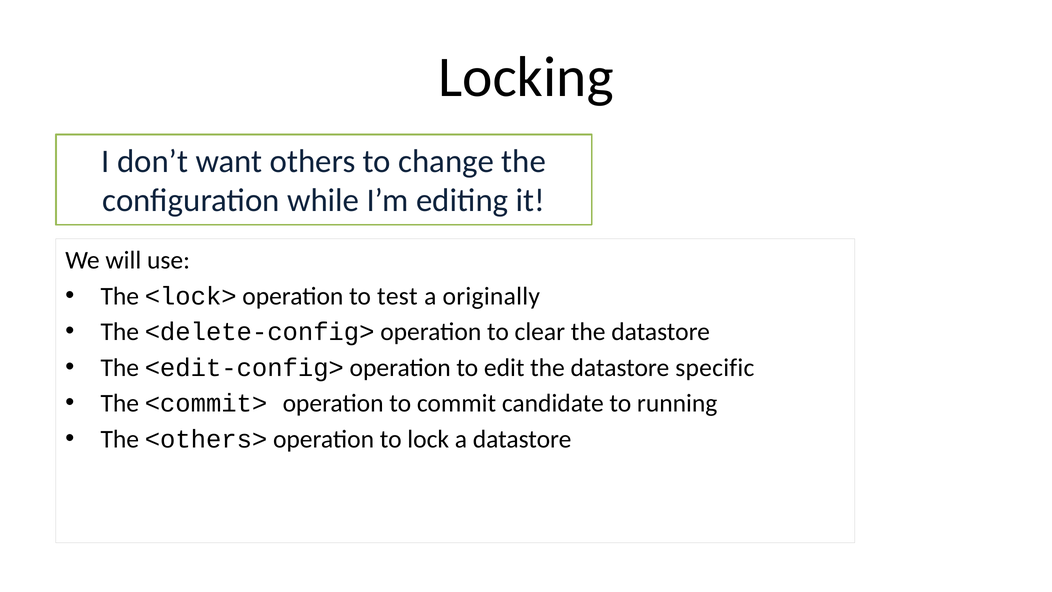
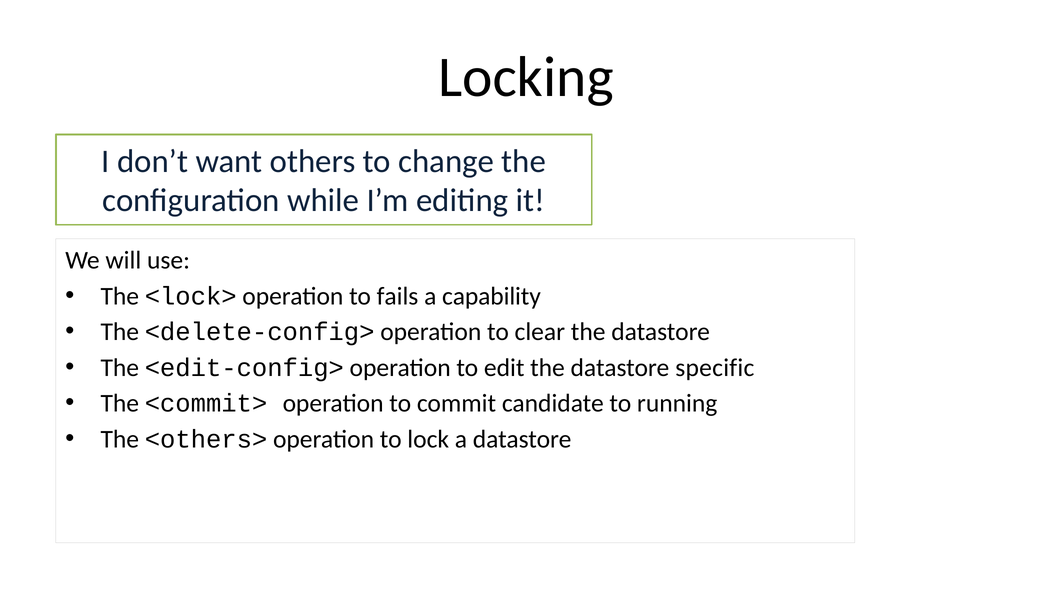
test: test -> fails
originally: originally -> capability
